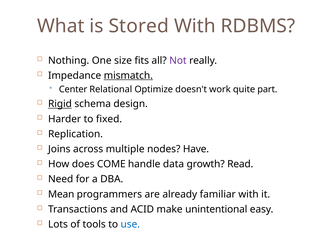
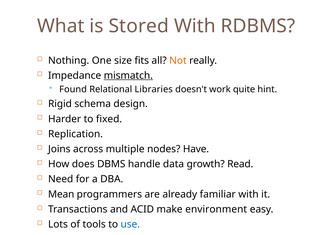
Not colour: purple -> orange
Center: Center -> Found
Optimize: Optimize -> Libraries
part: part -> hint
Rigid underline: present -> none
COME: COME -> DBMS
unintentional: unintentional -> environment
